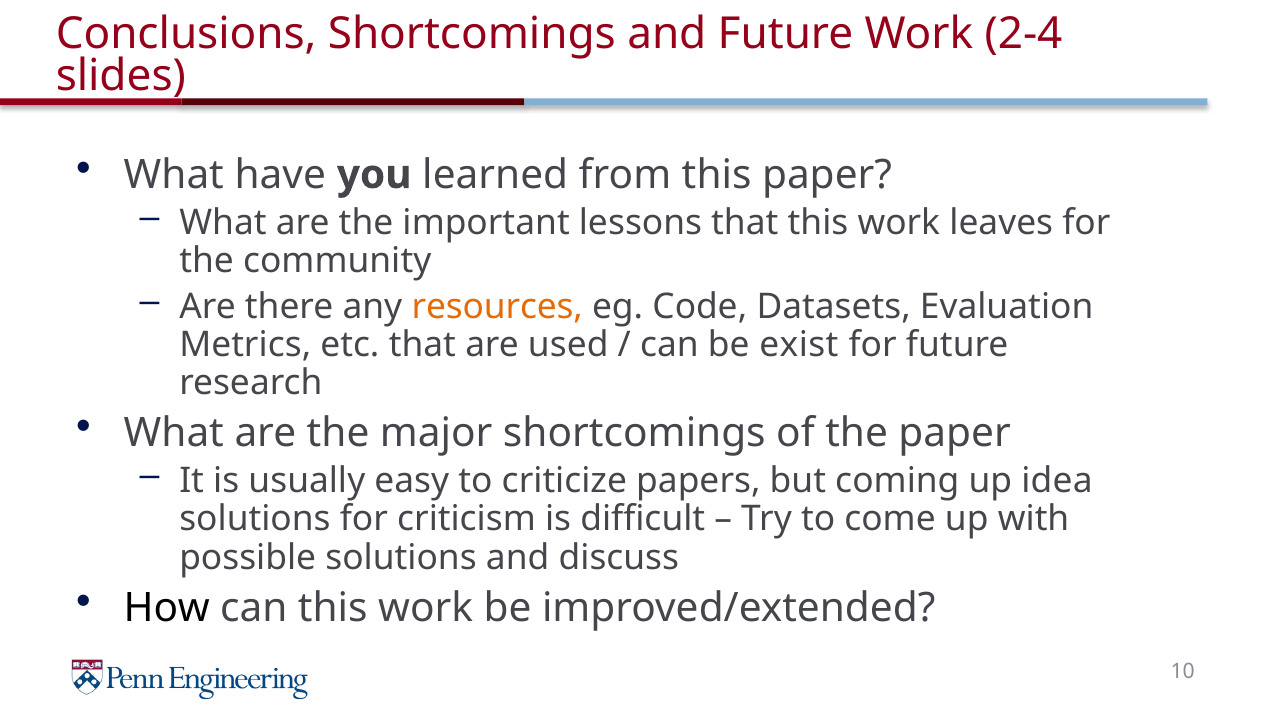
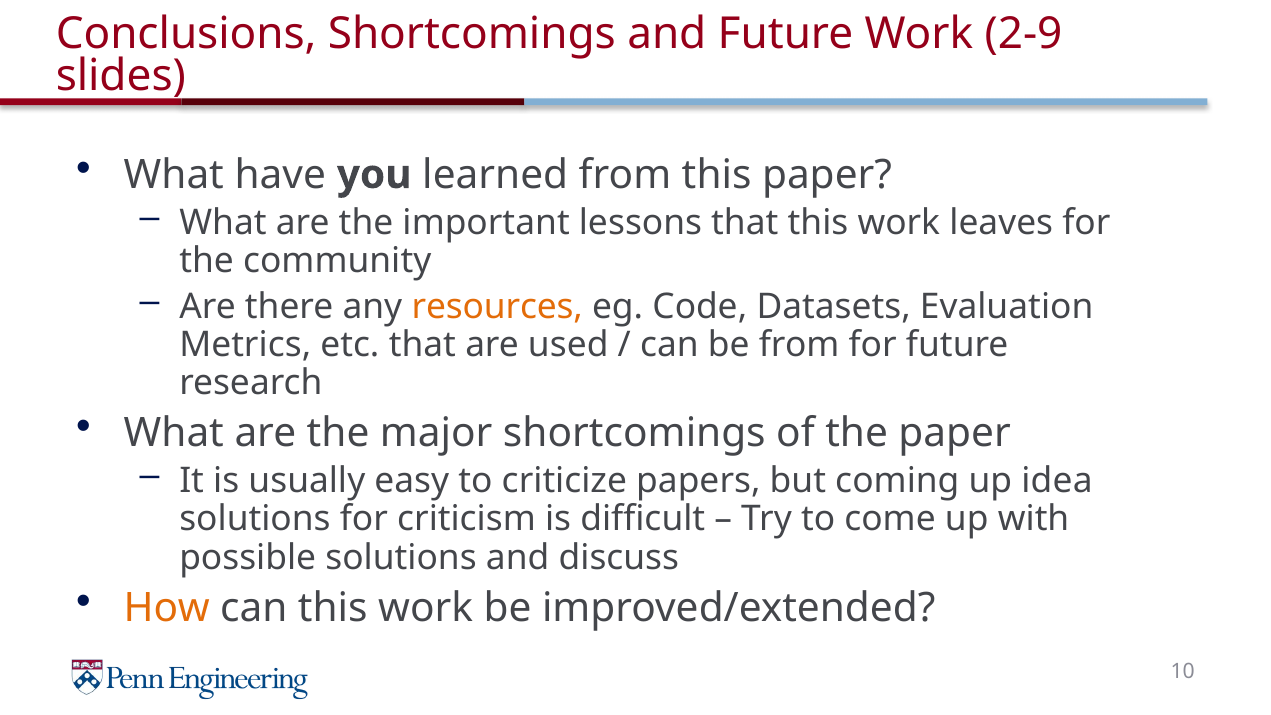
2-4: 2-4 -> 2-9
be exist: exist -> from
How colour: black -> orange
